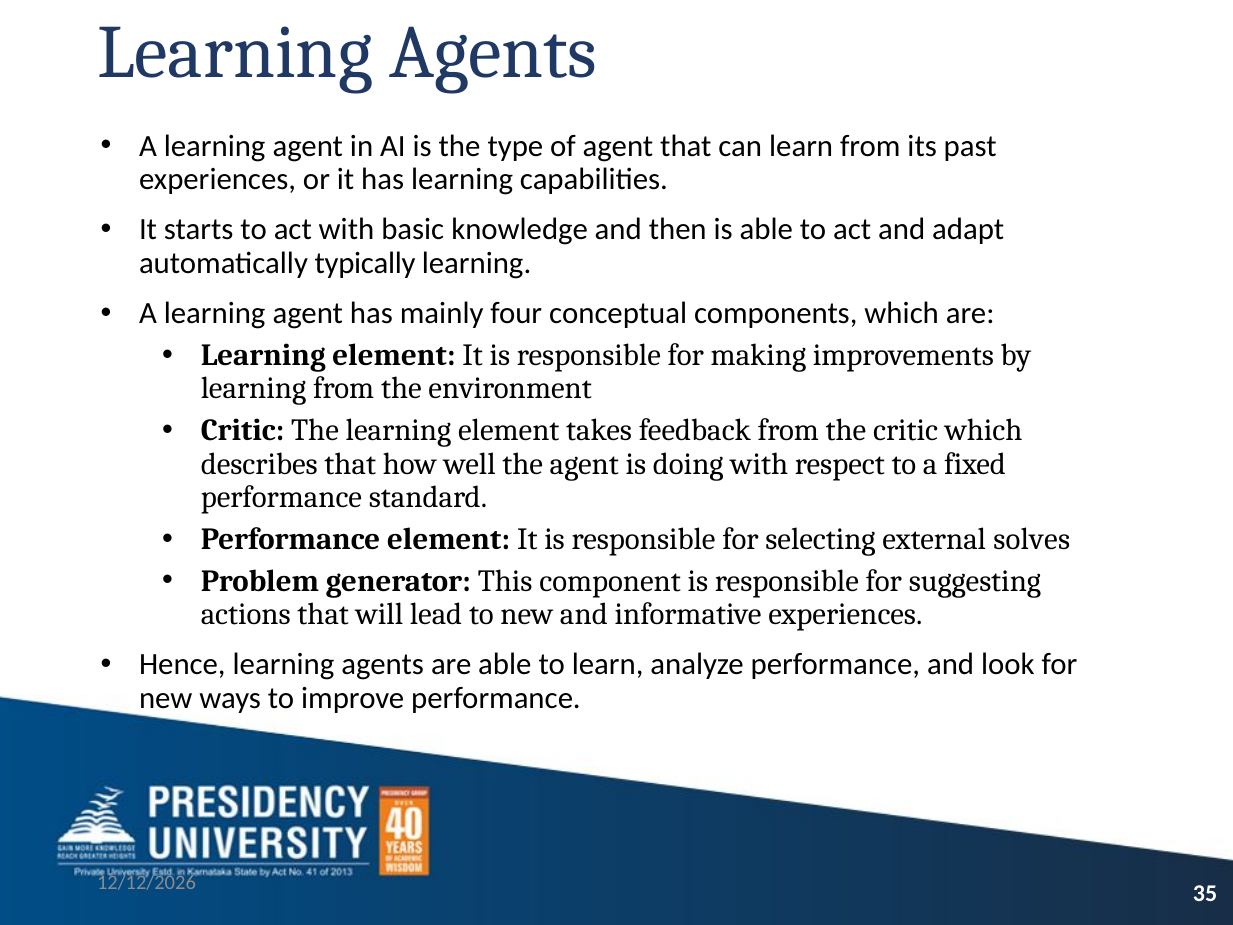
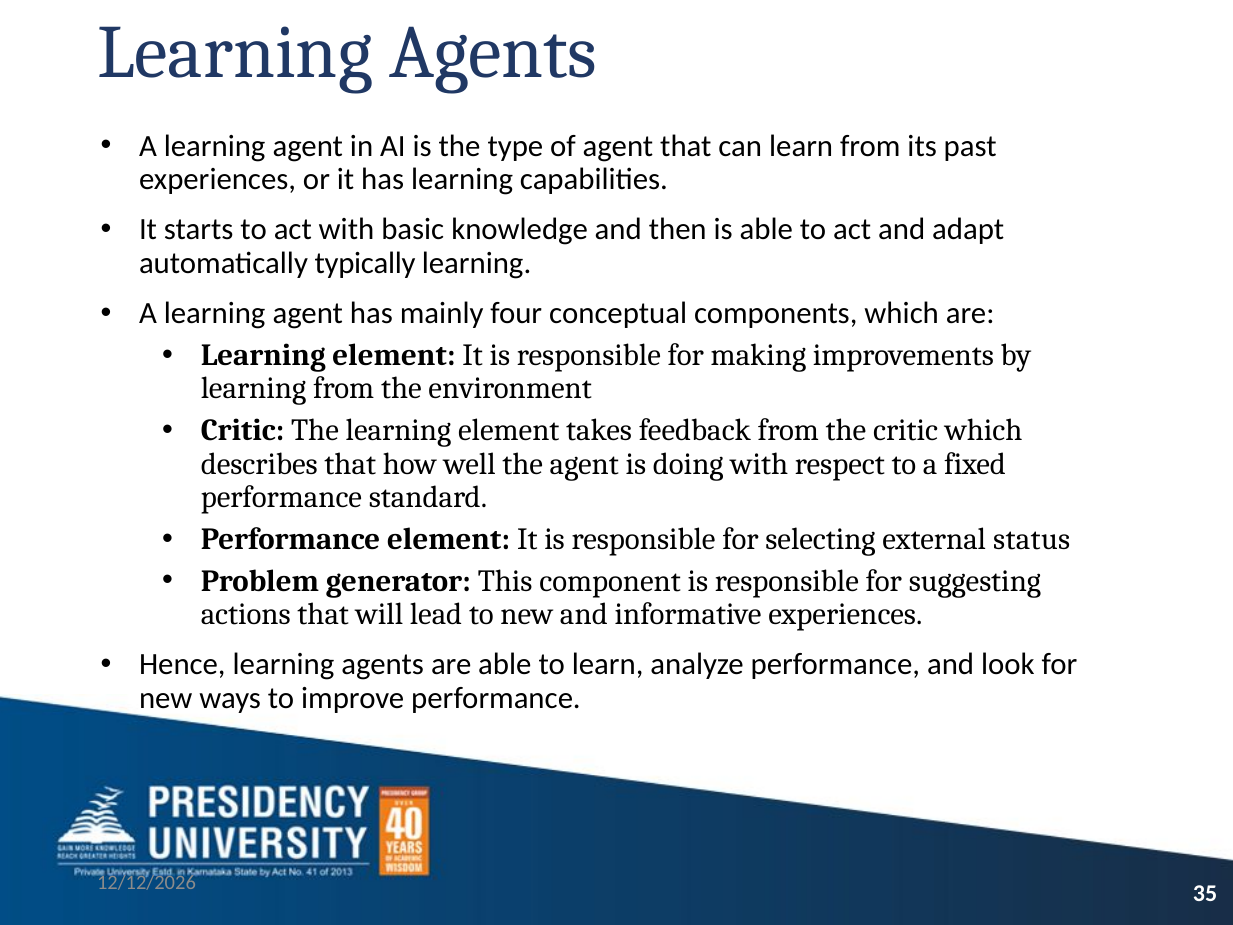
solves: solves -> status
